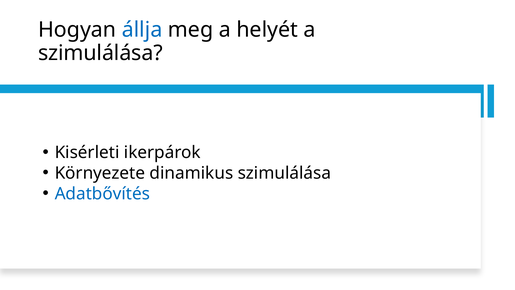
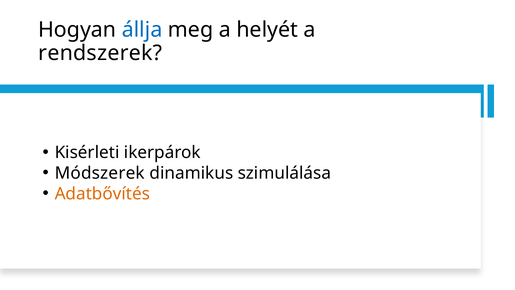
szimulálása at (100, 53): szimulálása -> rendszerek
Környezete: Környezete -> Módszerek
Adatbővítés colour: blue -> orange
